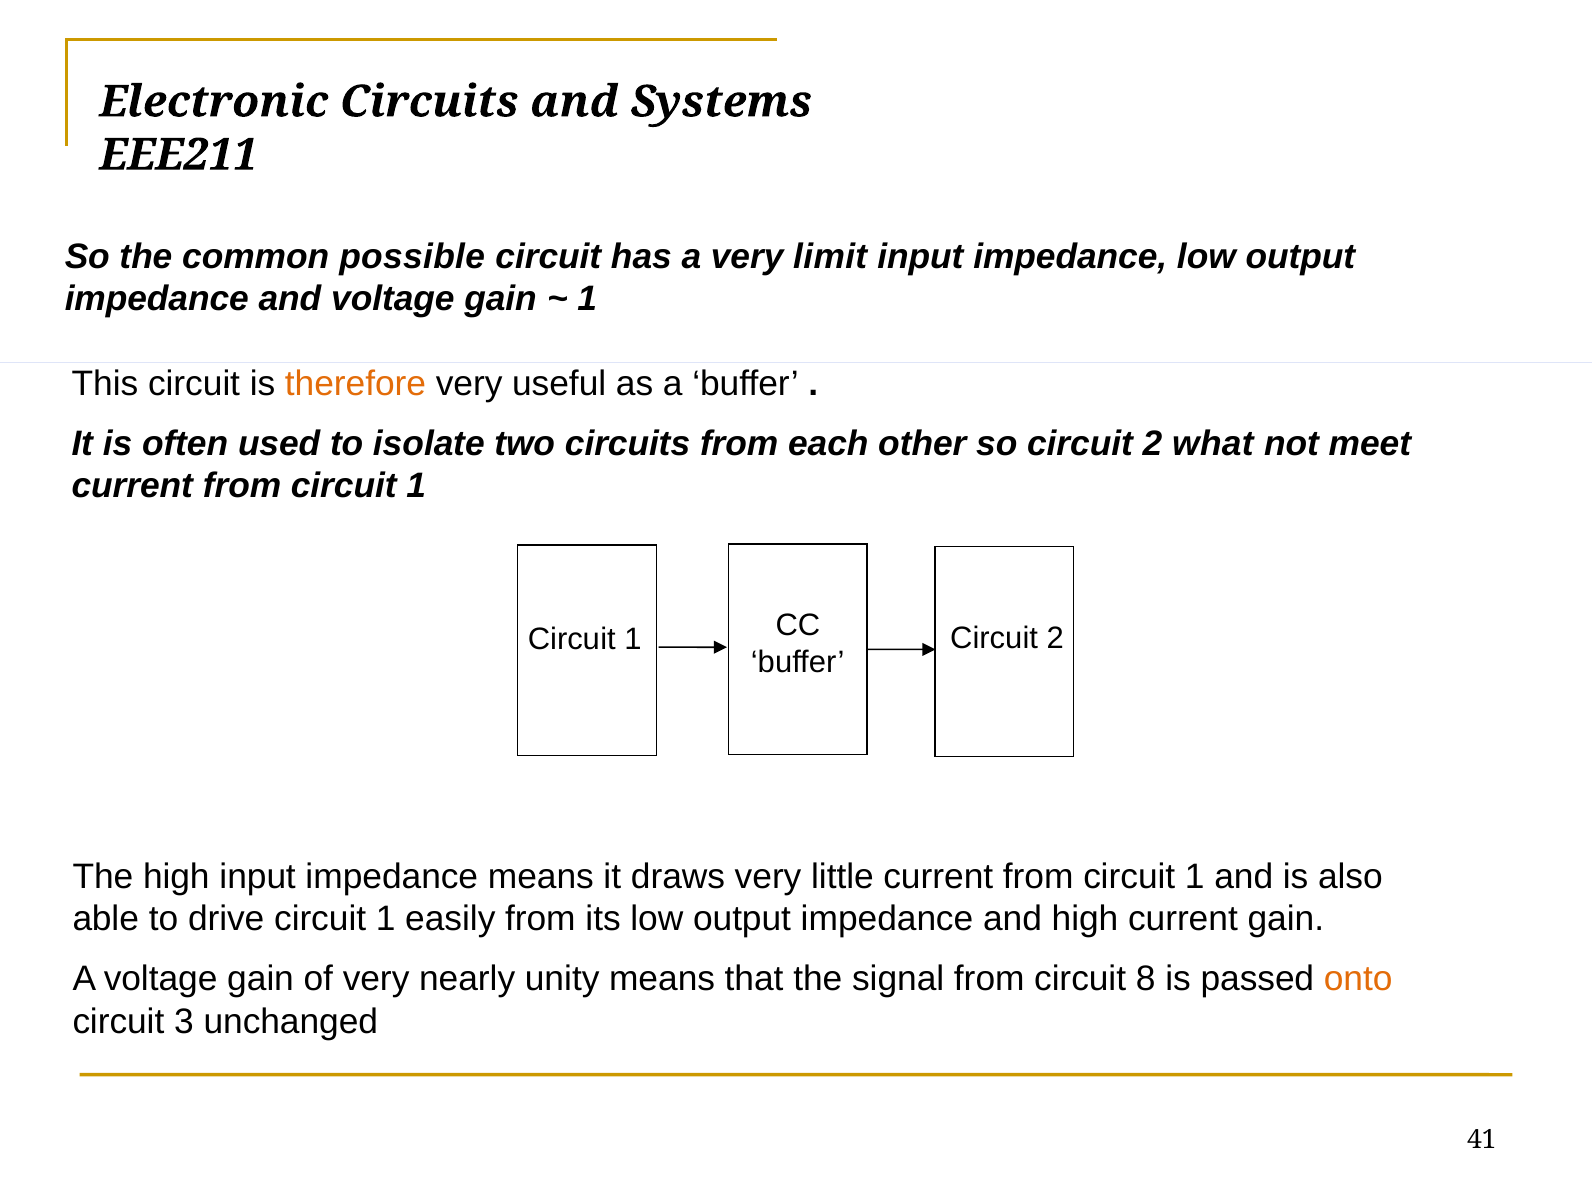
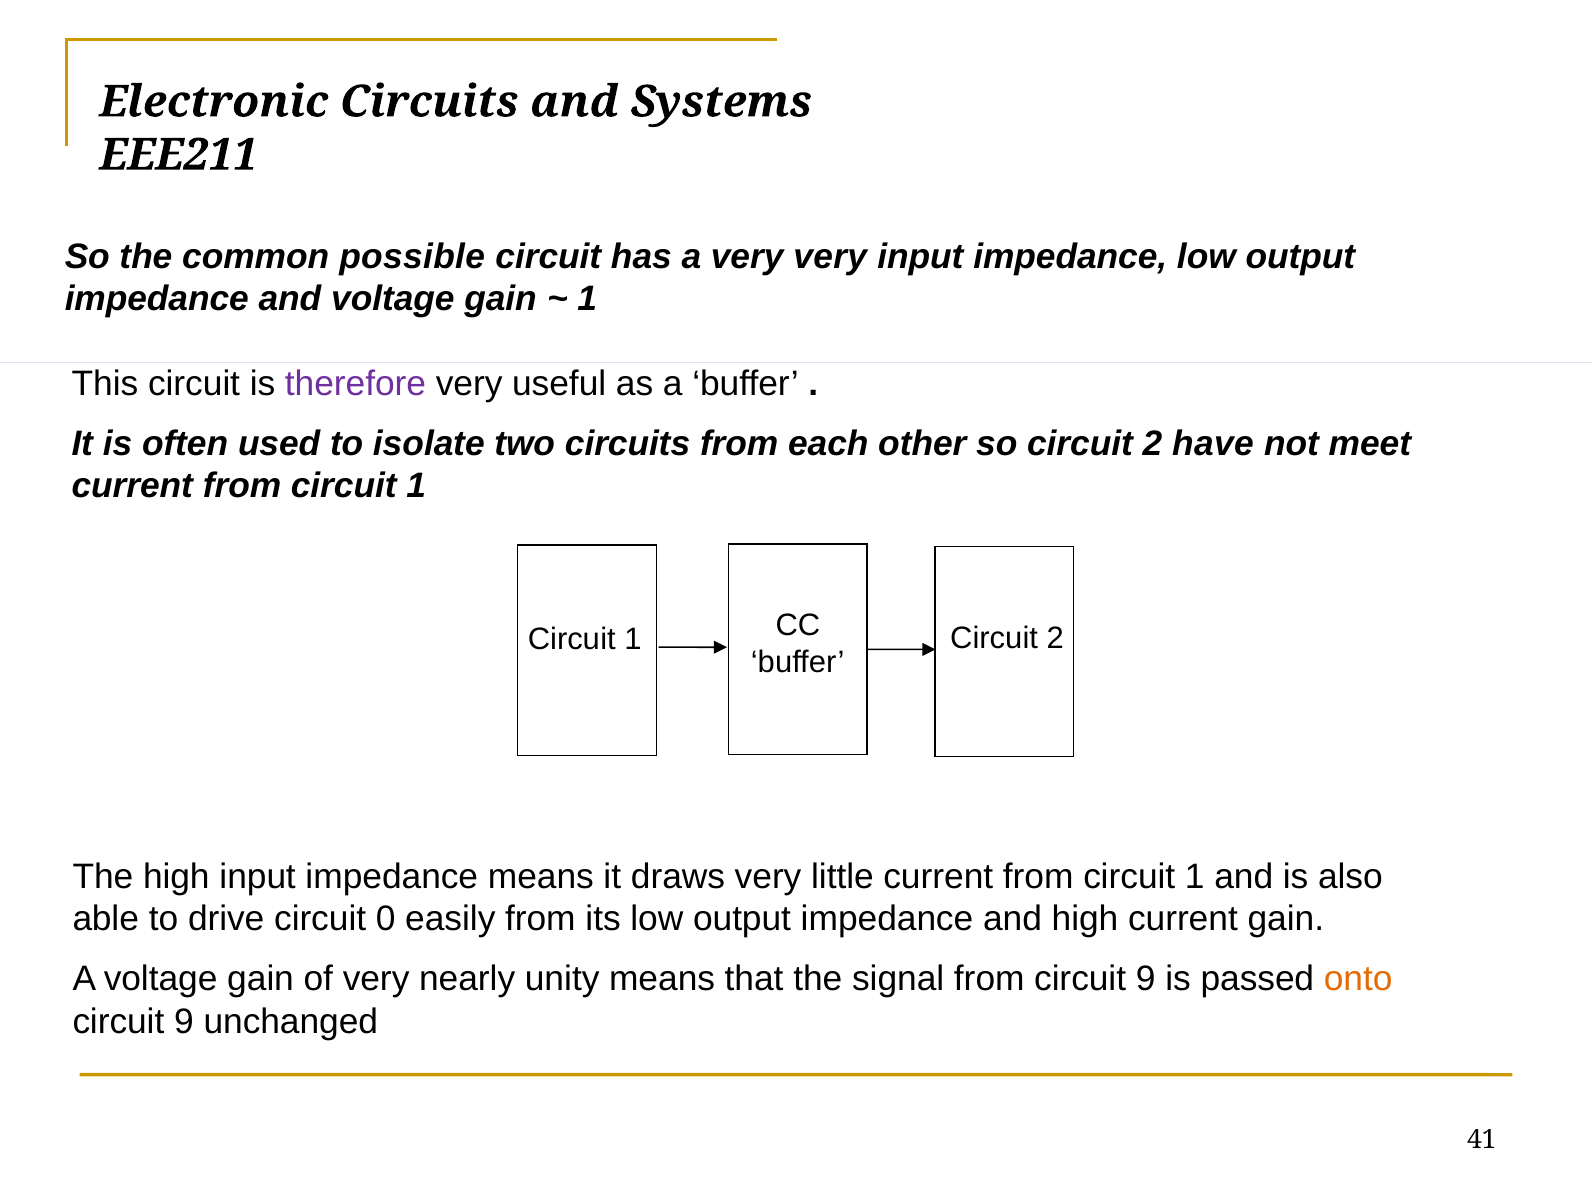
very limit: limit -> very
therefore colour: orange -> purple
what: what -> have
drive circuit 1: 1 -> 0
from circuit 8: 8 -> 9
3 at (184, 1022): 3 -> 9
